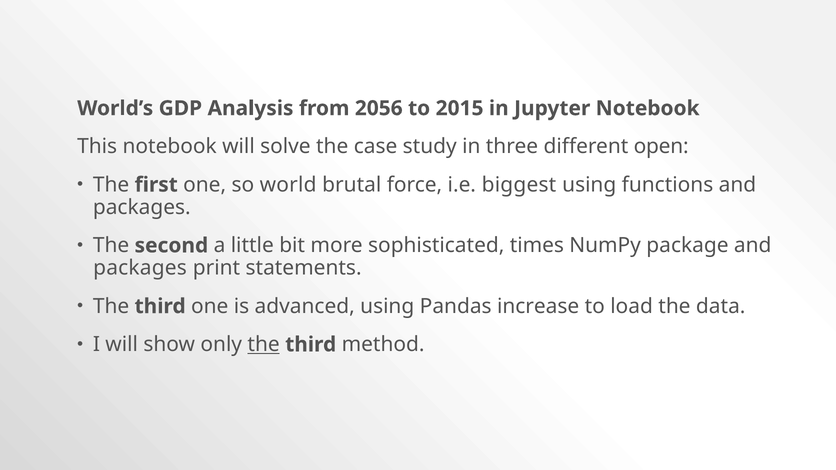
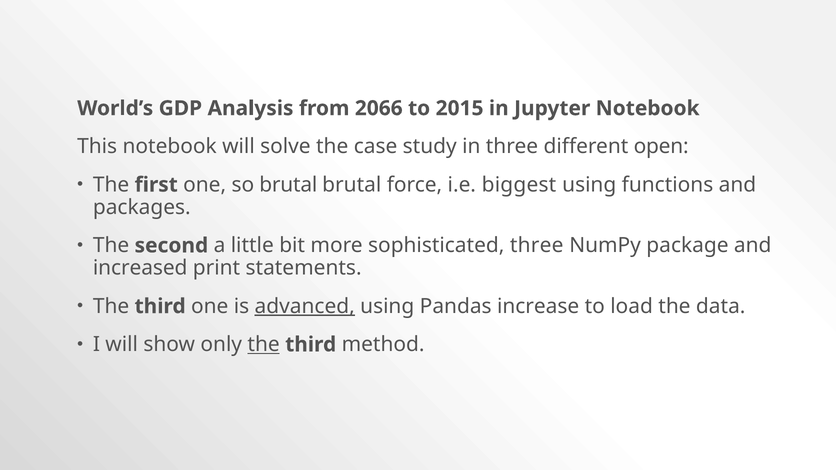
2056: 2056 -> 2066
so world: world -> brutal
sophisticated times: times -> three
packages at (140, 268): packages -> increased
advanced underline: none -> present
